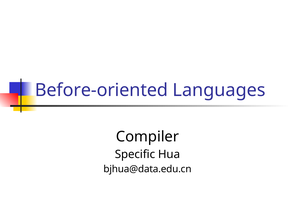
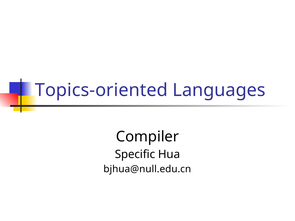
Before-oriented: Before-oriented -> Topics-oriented
bjhua@data.edu.cn: bjhua@data.edu.cn -> bjhua@null.edu.cn
